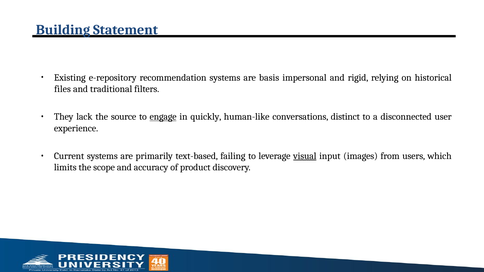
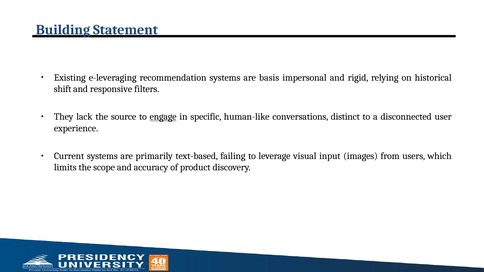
e-repository: e-repository -> e-leveraging
files: files -> shift
traditional: traditional -> responsive
quickly: quickly -> specific
visual underline: present -> none
